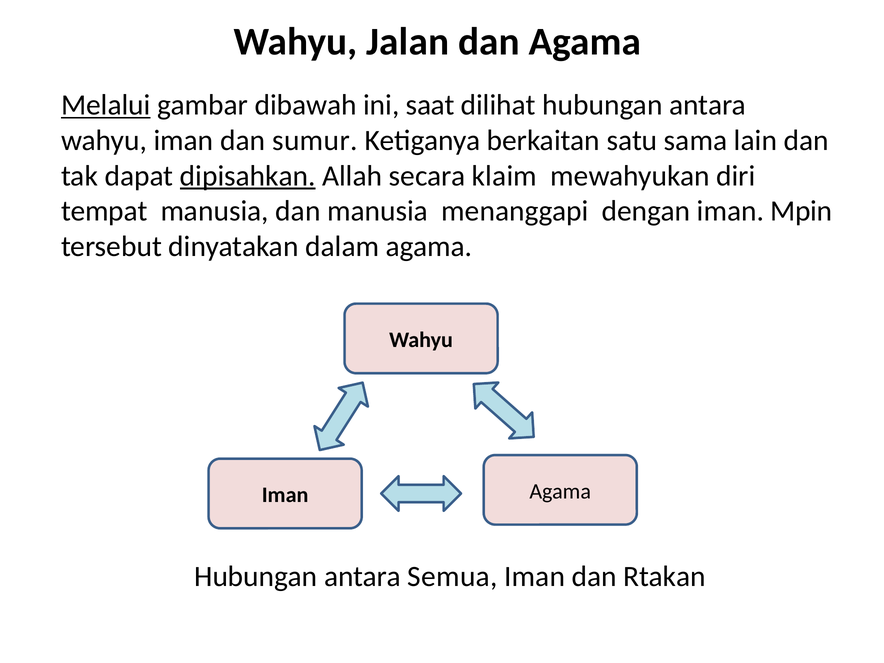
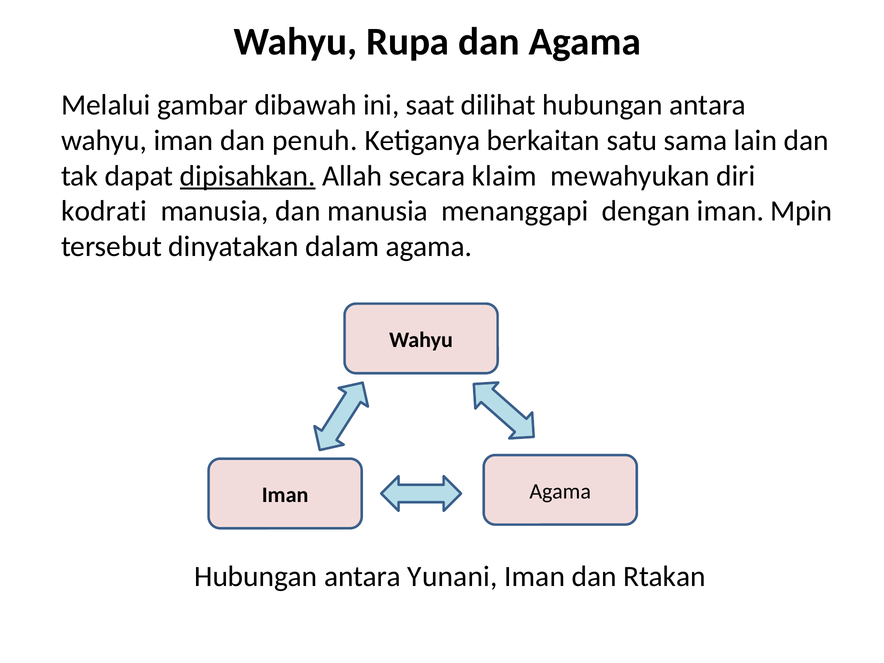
Jalan: Jalan -> Rupa
Melalui underline: present -> none
sumur: sumur -> penuh
tempat: tempat -> kodrati
Semua: Semua -> Yunani
